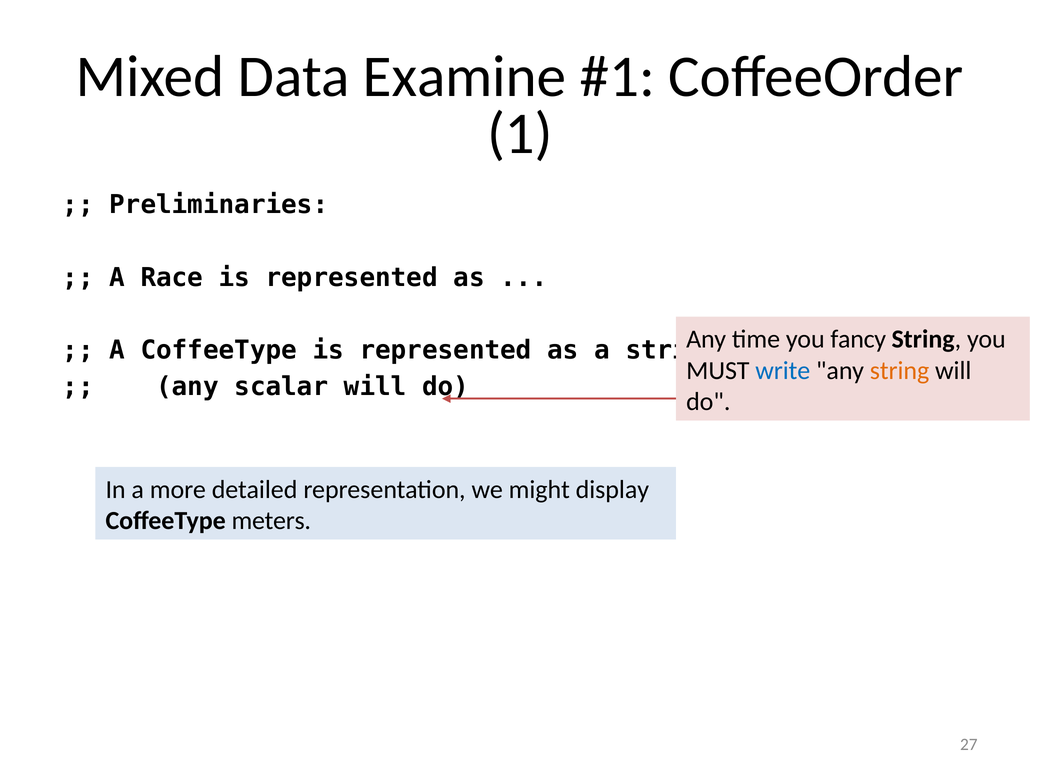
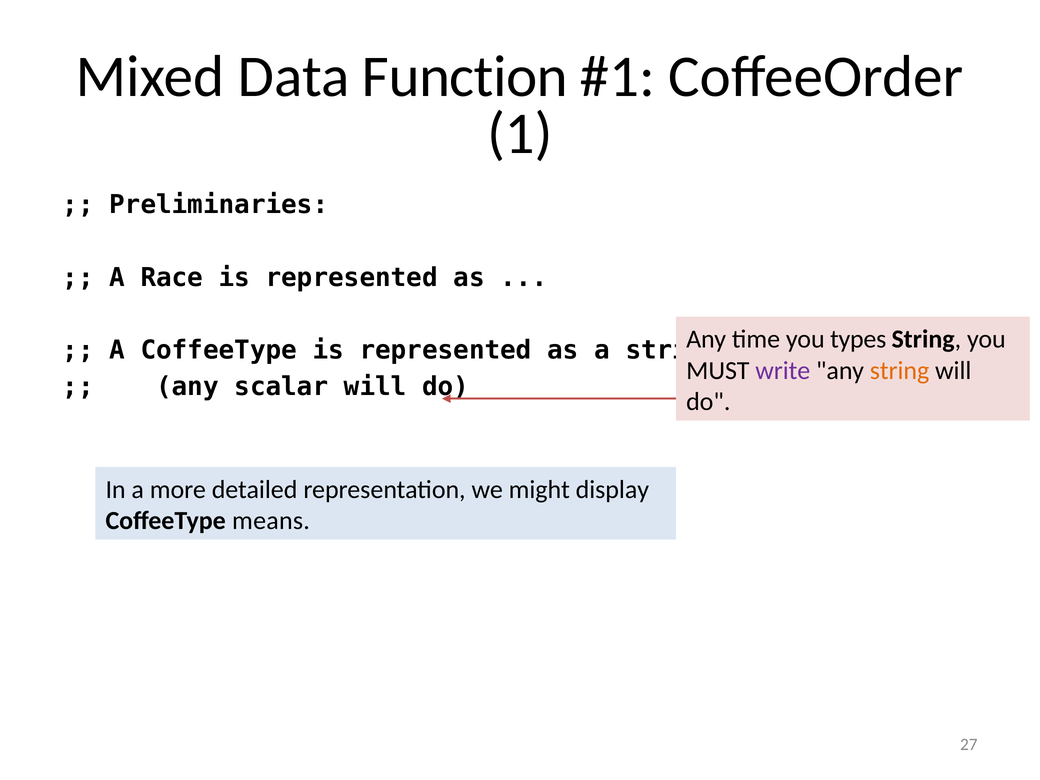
Examine: Examine -> Function
fancy: fancy -> types
write colour: blue -> purple
meters: meters -> means
